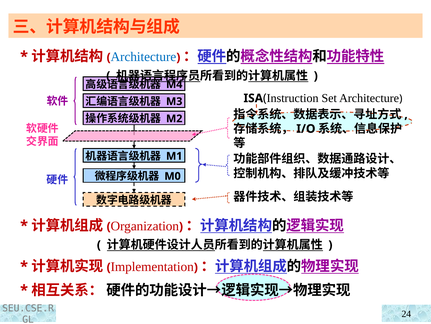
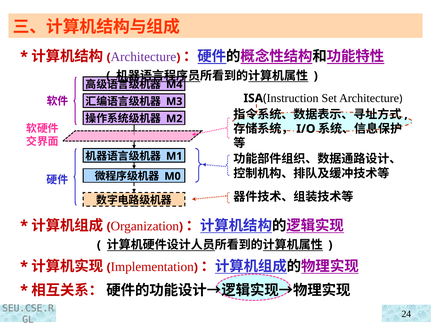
Architecture at (143, 57) colour: blue -> purple
